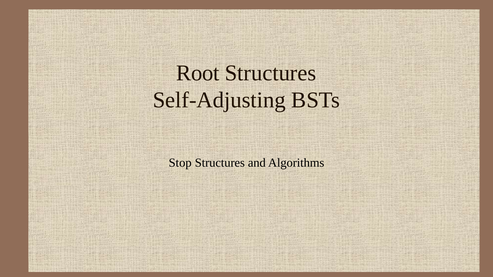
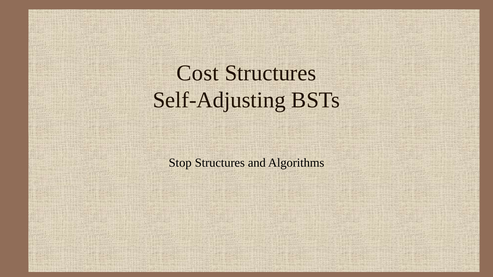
Root: Root -> Cost
